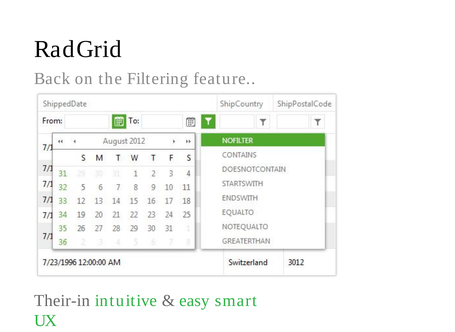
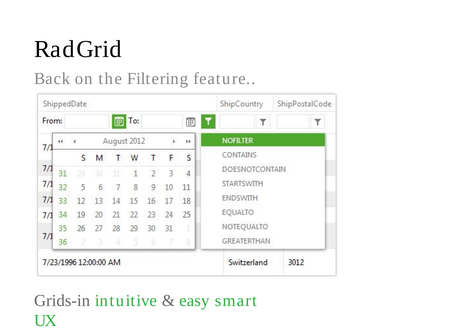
Their-in: Their-in -> Grids-in
